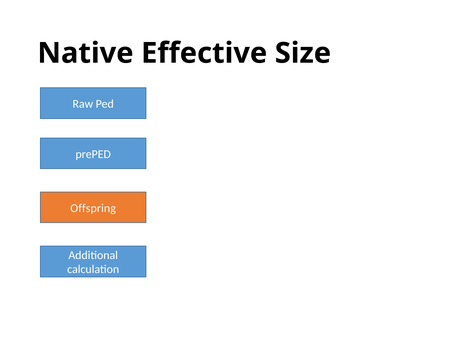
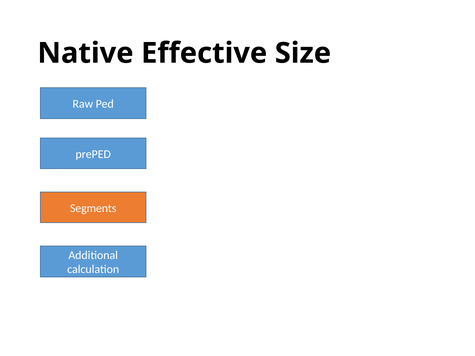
Offspring: Offspring -> Segments
